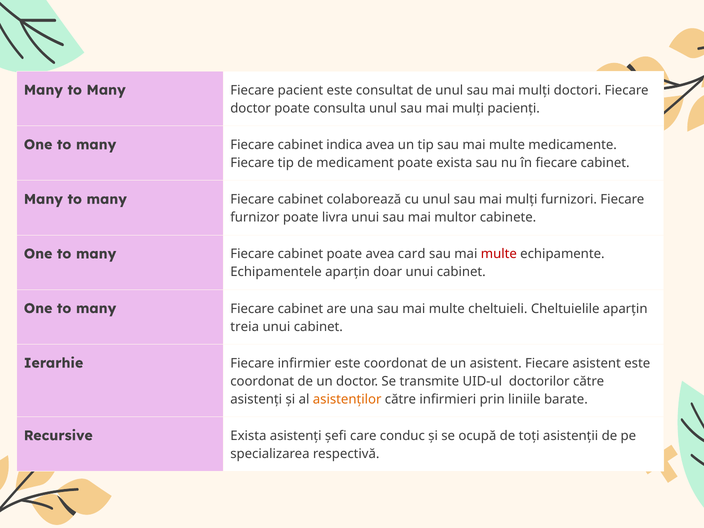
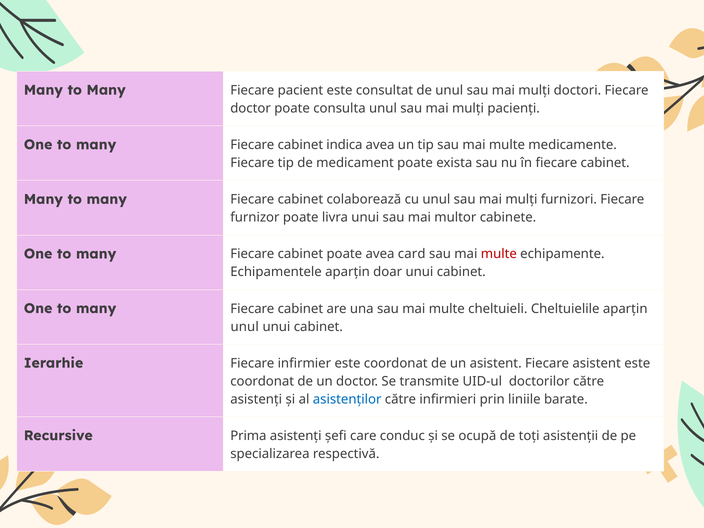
treia at (245, 327): treia -> unul
asistenților colour: orange -> blue
Recursive Exista: Exista -> Prima
